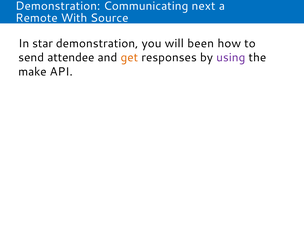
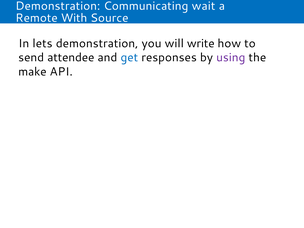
next: next -> wait
star: star -> lets
been: been -> write
get colour: orange -> blue
